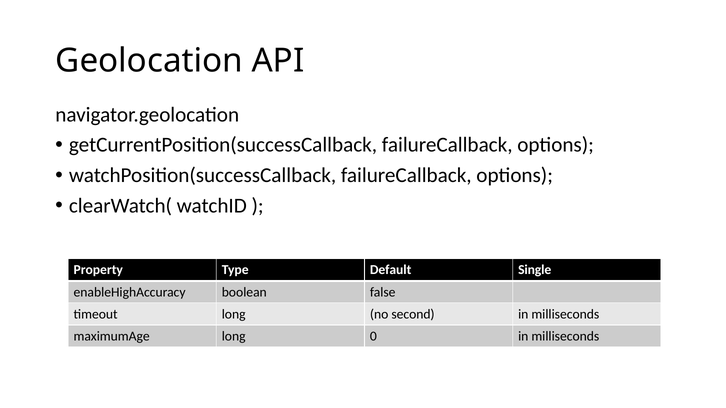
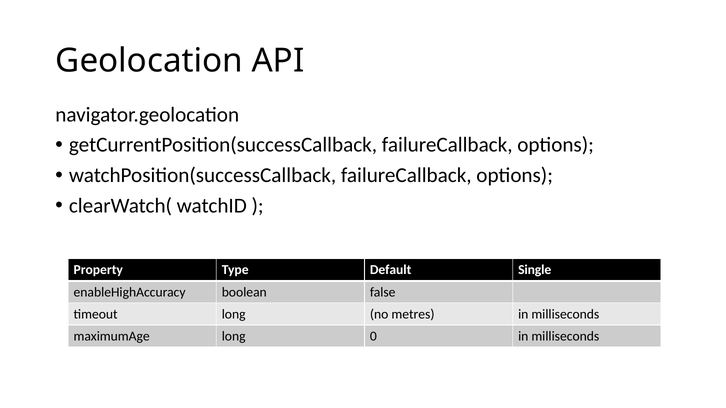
second: second -> metres
